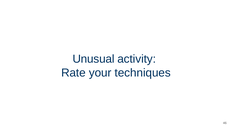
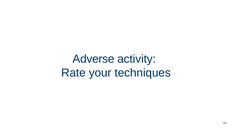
Unusual: Unusual -> Adverse
